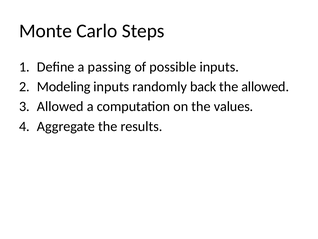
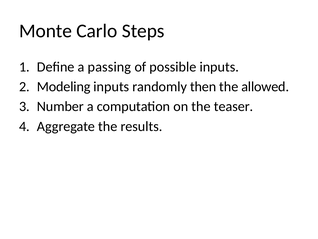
back: back -> then
Allowed at (60, 106): Allowed -> Number
values: values -> teaser
